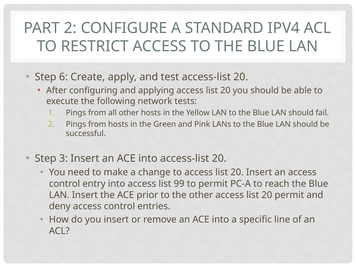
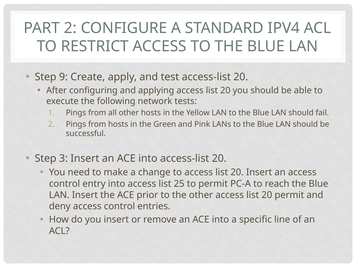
6: 6 -> 9
99: 99 -> 25
